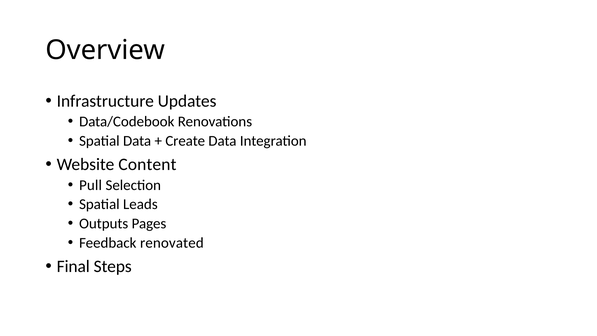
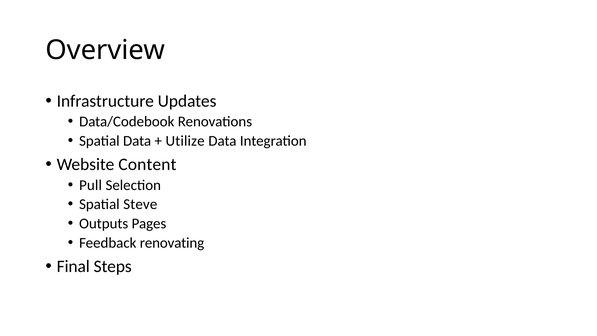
Create: Create -> Utilize
Leads: Leads -> Steve
renovated: renovated -> renovating
